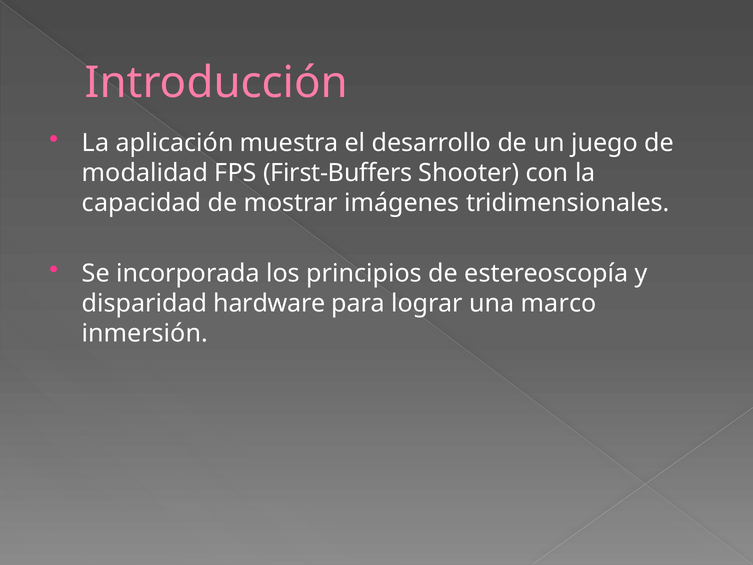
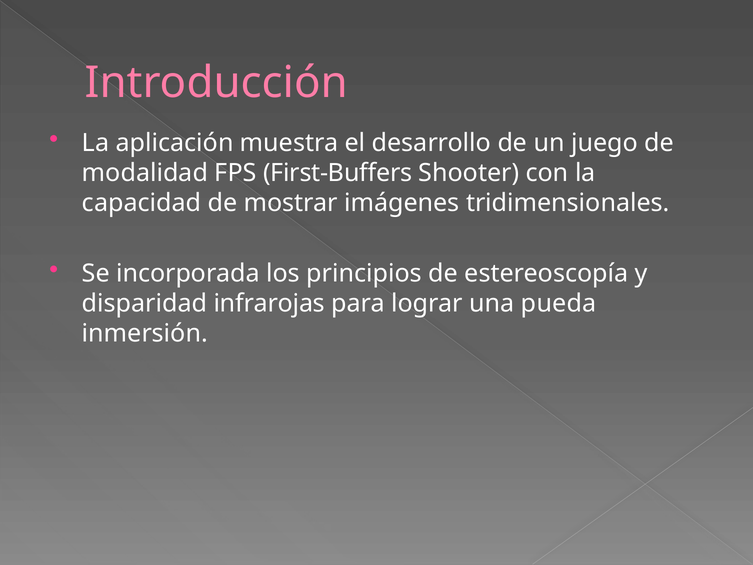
hardware: hardware -> infrarojas
marco: marco -> pueda
